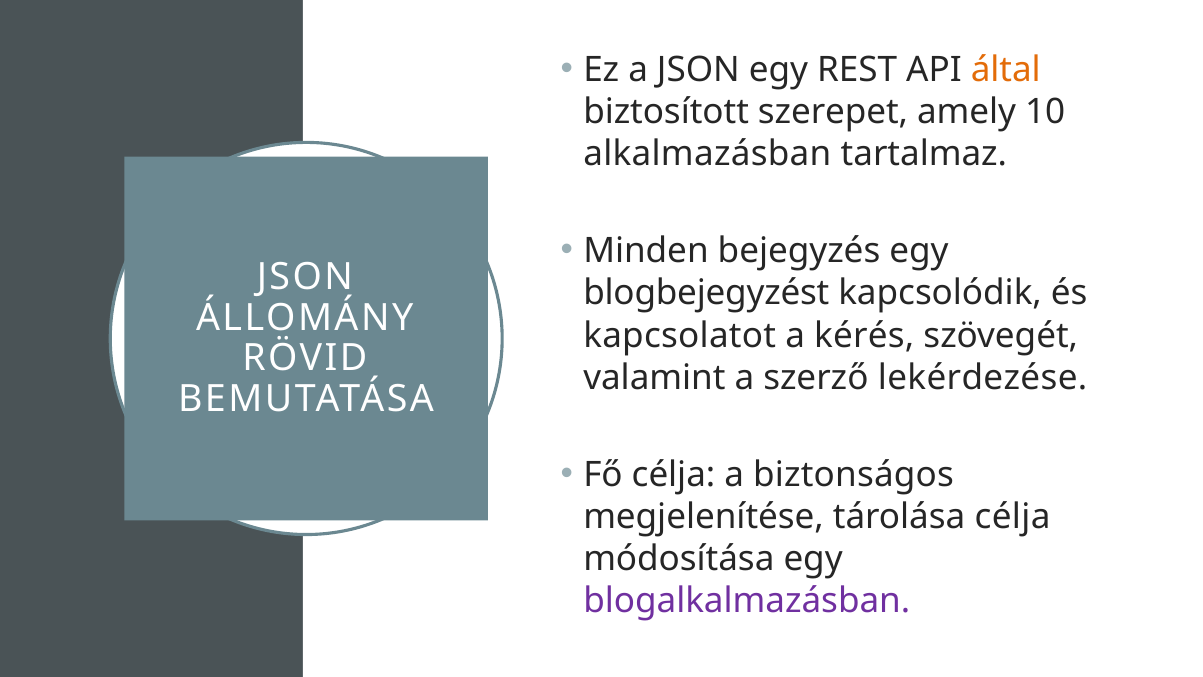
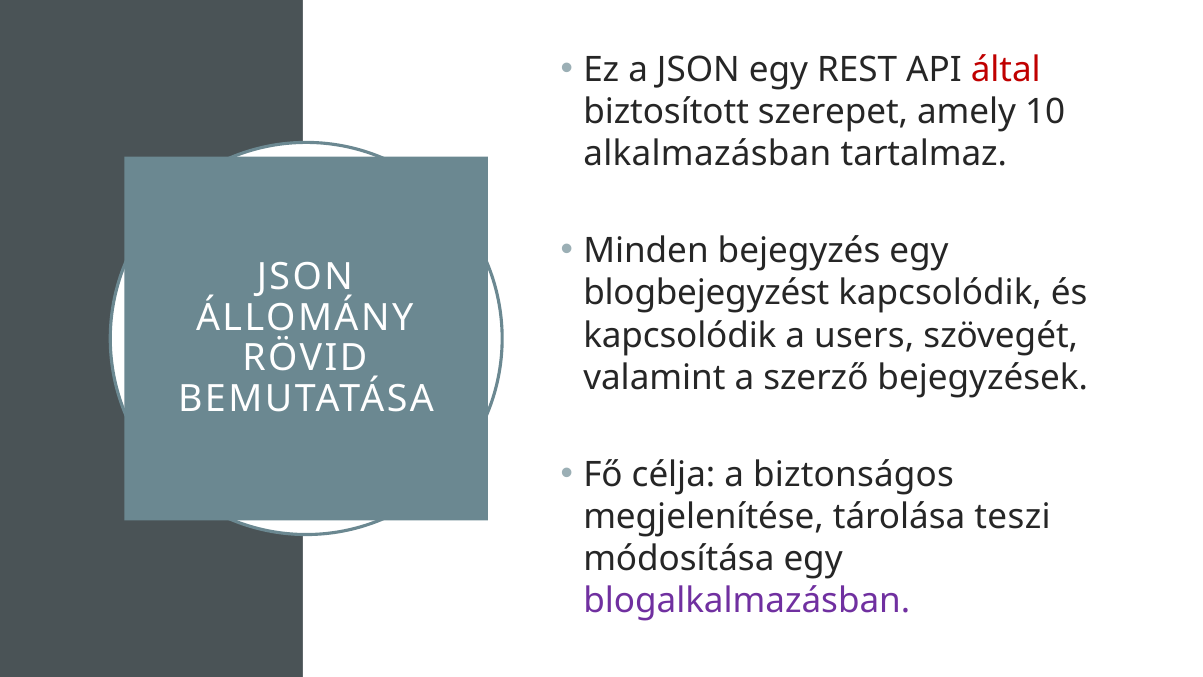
által colour: orange -> red
kapcsolatot at (680, 335): kapcsolatot -> kapcsolódik
kérés: kérés -> users
lekérdezése: lekérdezése -> bejegyzések
tárolása célja: célja -> teszi
